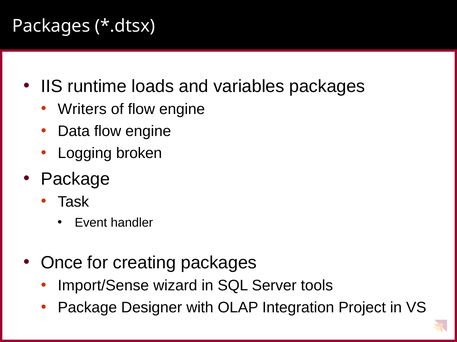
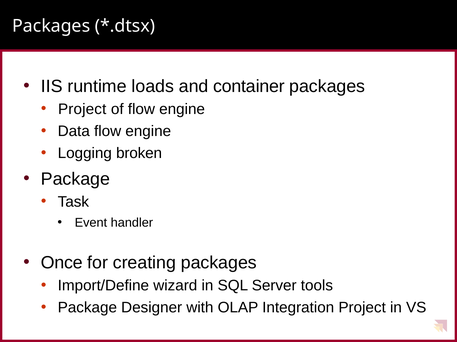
variables: variables -> container
Writers at (82, 109): Writers -> Project
Import/Sense: Import/Sense -> Import/Define
